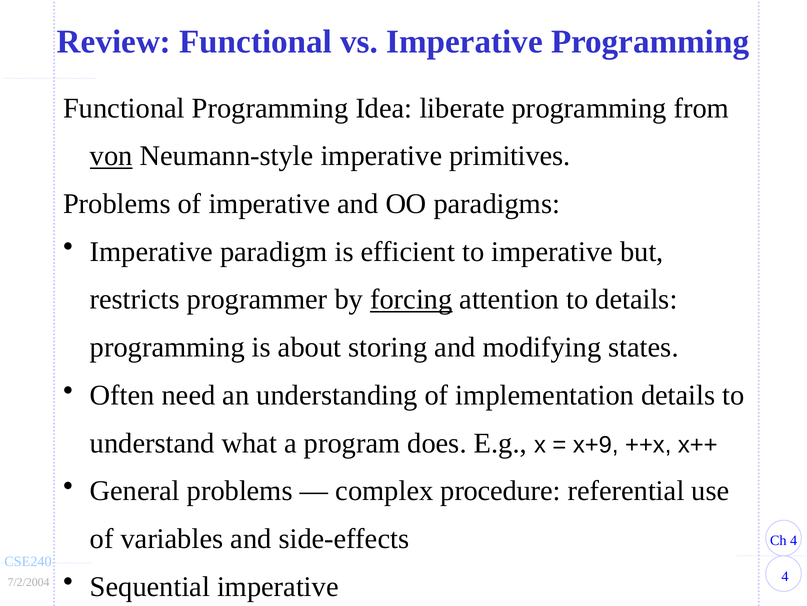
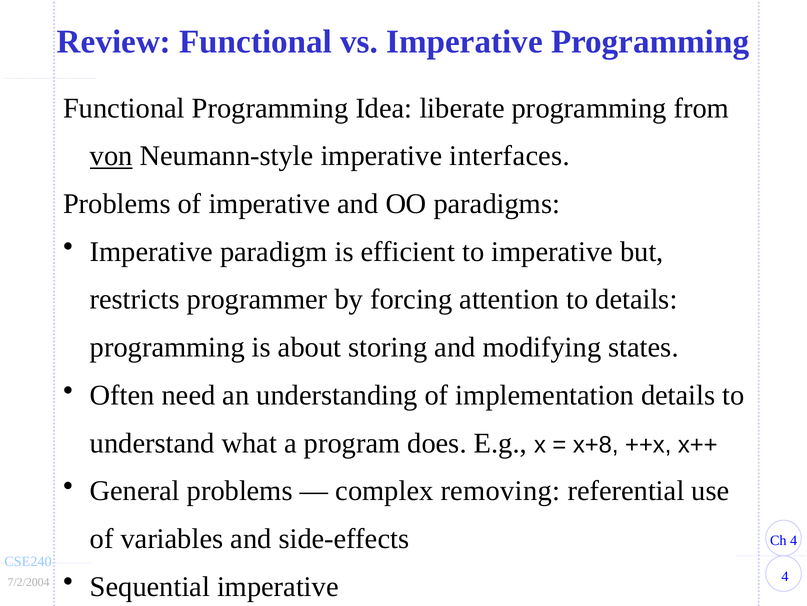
primitives: primitives -> interfaces
forcing underline: present -> none
x+9: x+9 -> x+8
procedure: procedure -> removing
